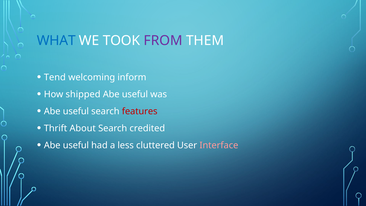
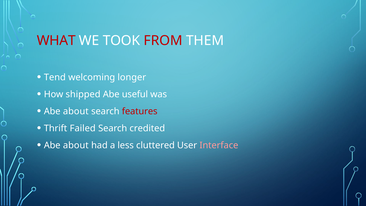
WHAT colour: blue -> red
FROM colour: purple -> red
inform: inform -> longer
useful at (76, 111): useful -> about
About: About -> Failed
useful at (76, 145): useful -> about
